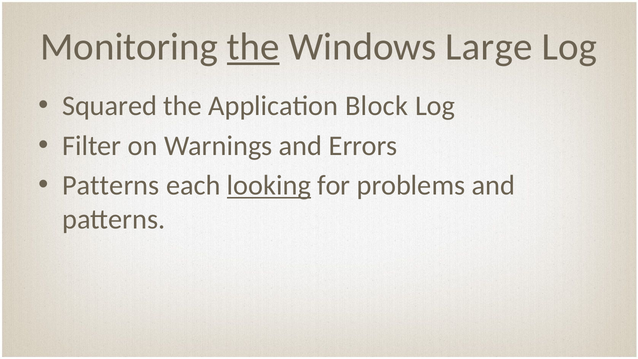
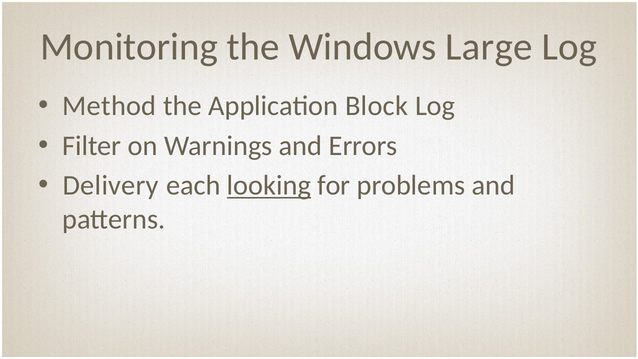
the at (253, 47) underline: present -> none
Squared: Squared -> Method
Patterns at (111, 185): Patterns -> Delivery
